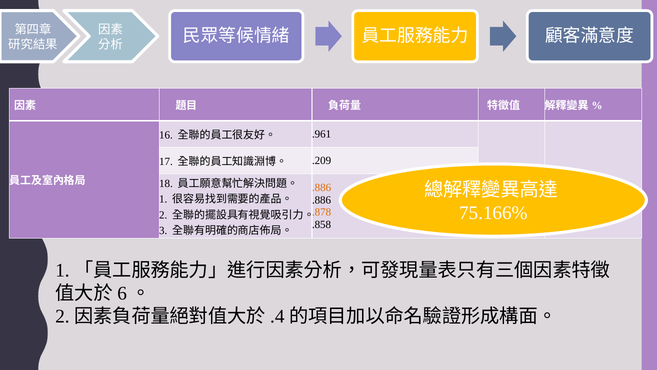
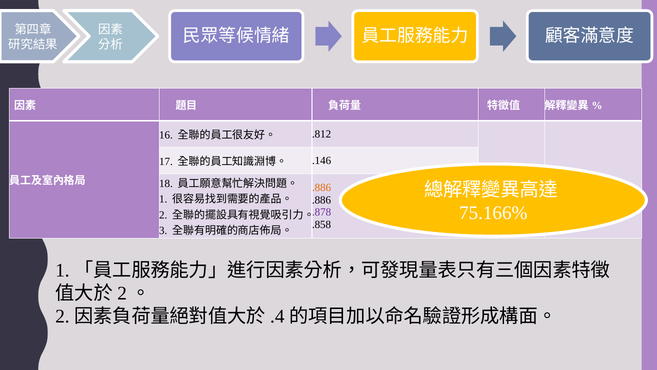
.961: .961 -> .812
.209: .209 -> .146
.878 colour: orange -> purple
6 at (122, 293): 6 -> 2
